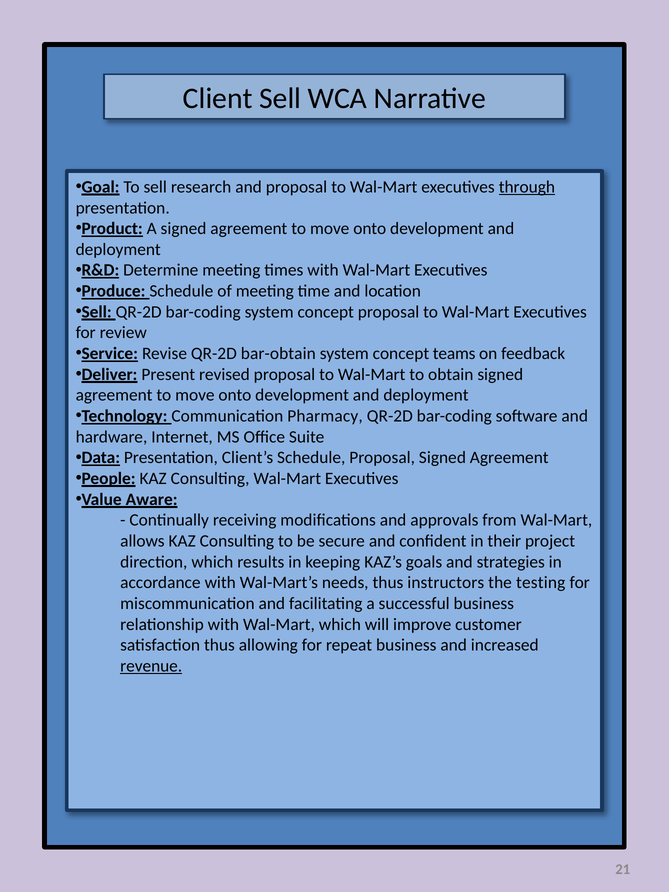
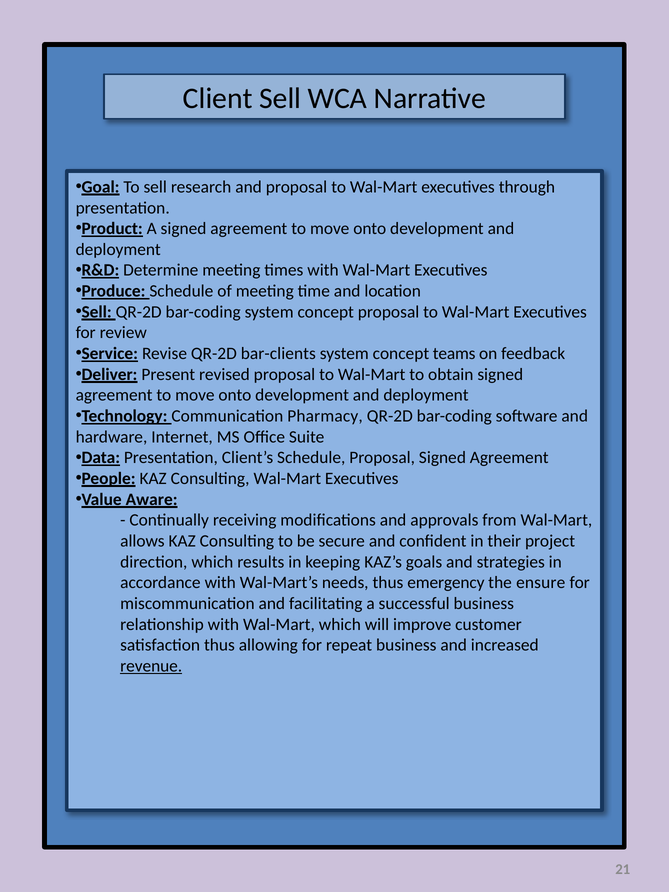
through underline: present -> none
bar-obtain: bar-obtain -> bar-clients
instructors: instructors -> emergency
testing: testing -> ensure
